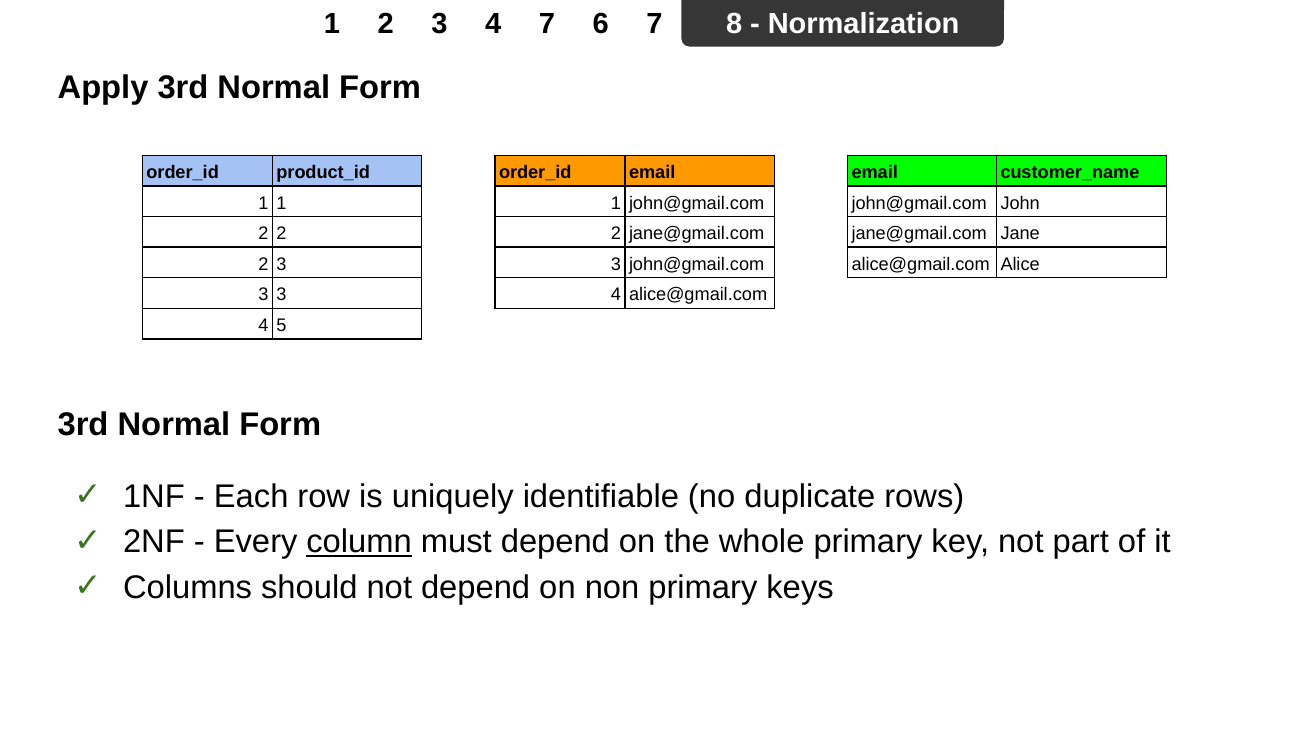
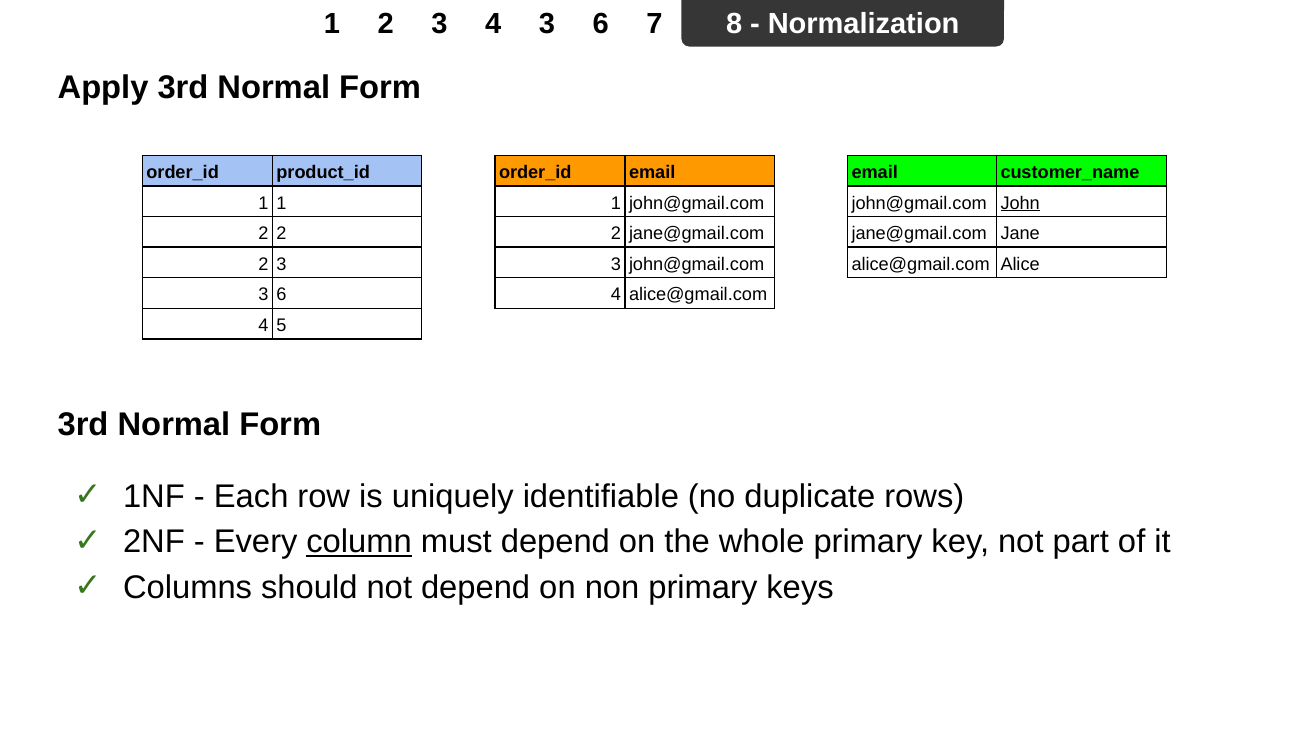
4 7: 7 -> 3
John underline: none -> present
3 at (281, 294): 3 -> 6
